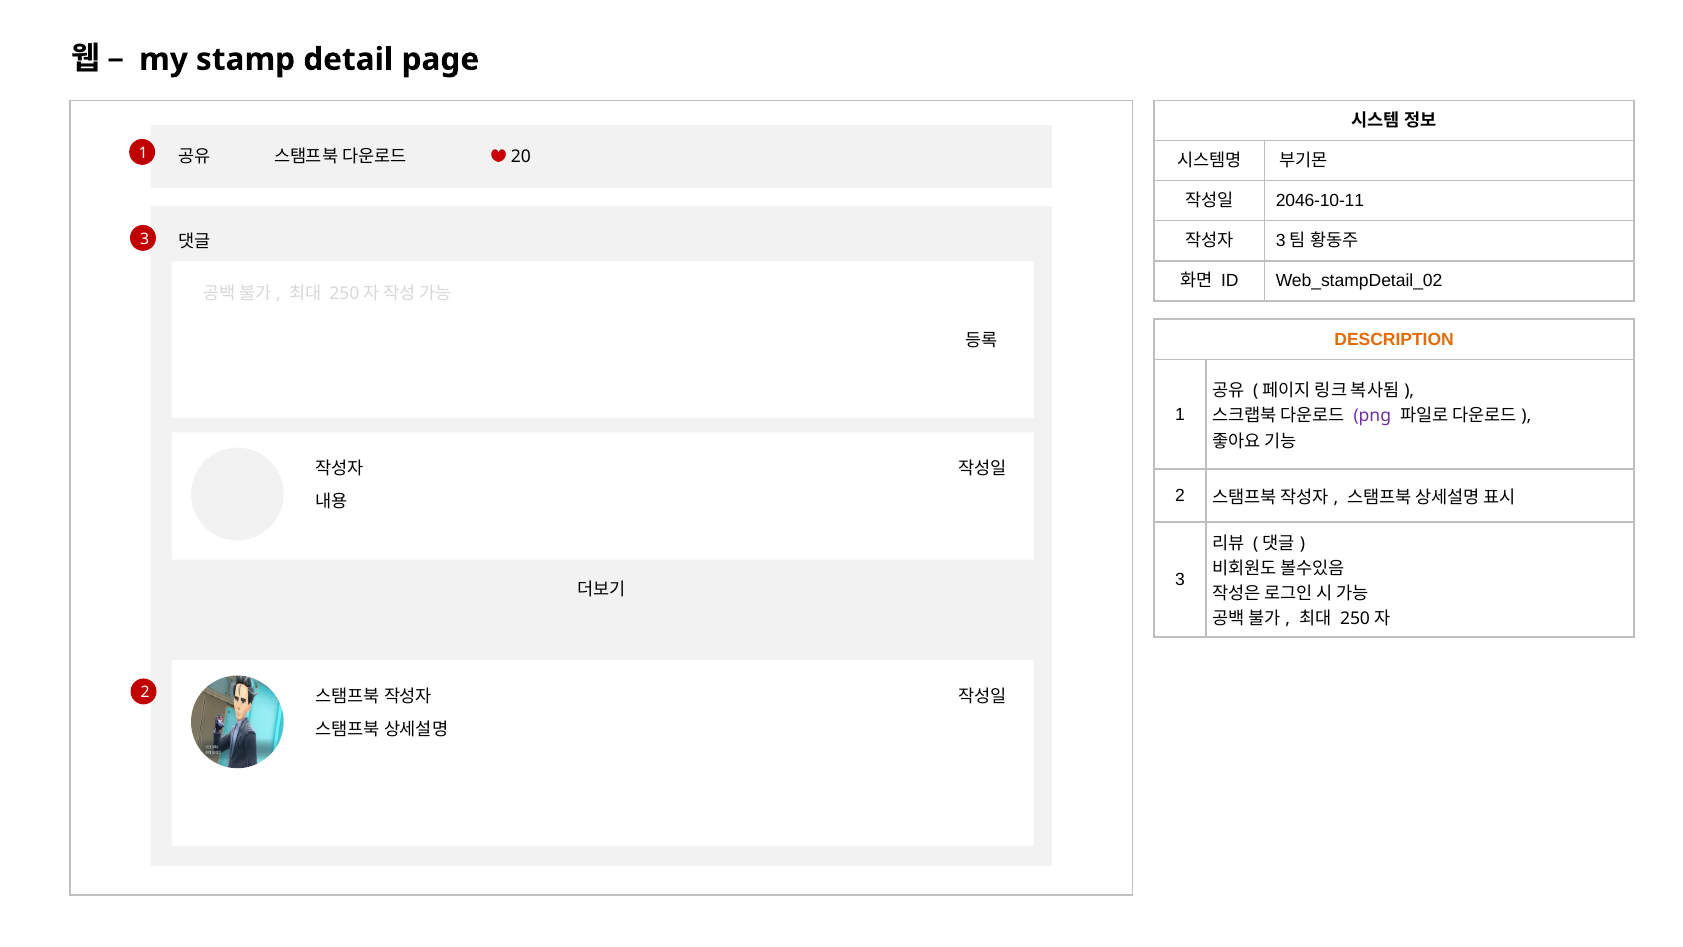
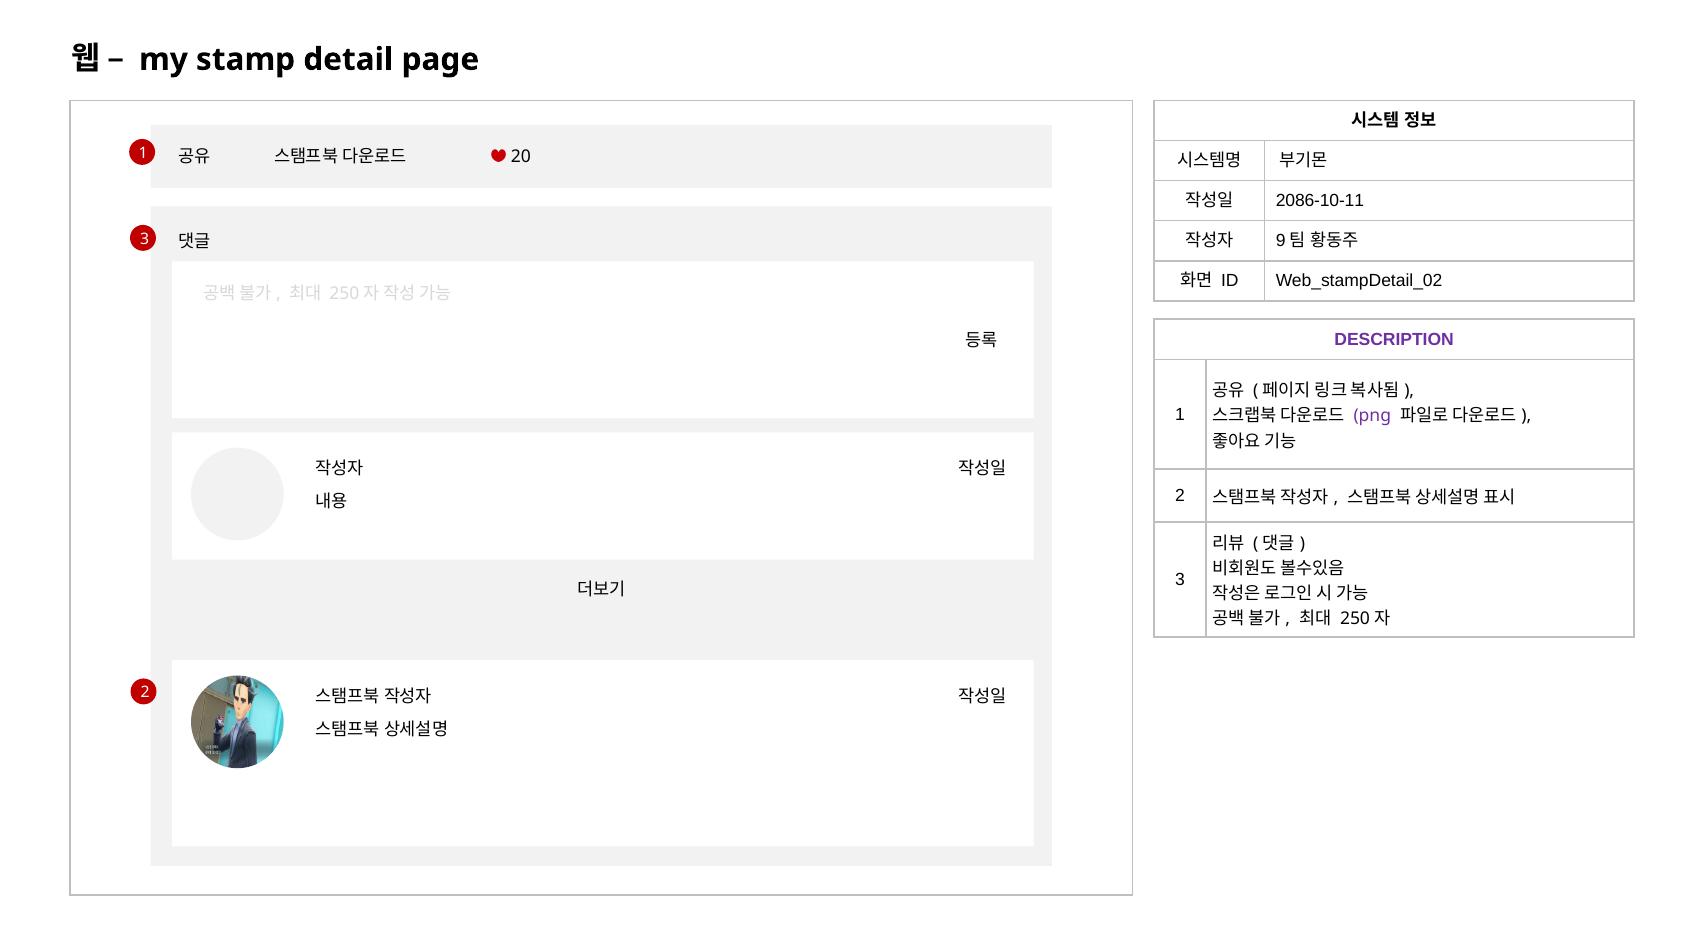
2046-10-11: 2046-10-11 -> 2086-10-11
3 at (1281, 241): 3 -> 9
DESCRIPTION colour: orange -> purple
